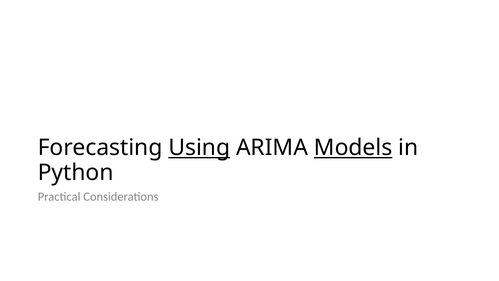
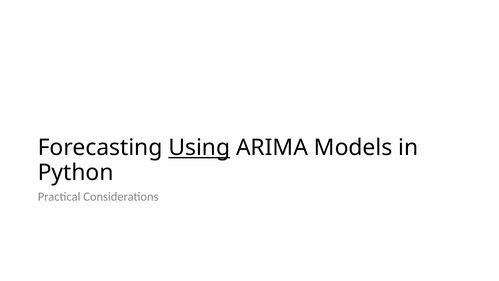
Models underline: present -> none
